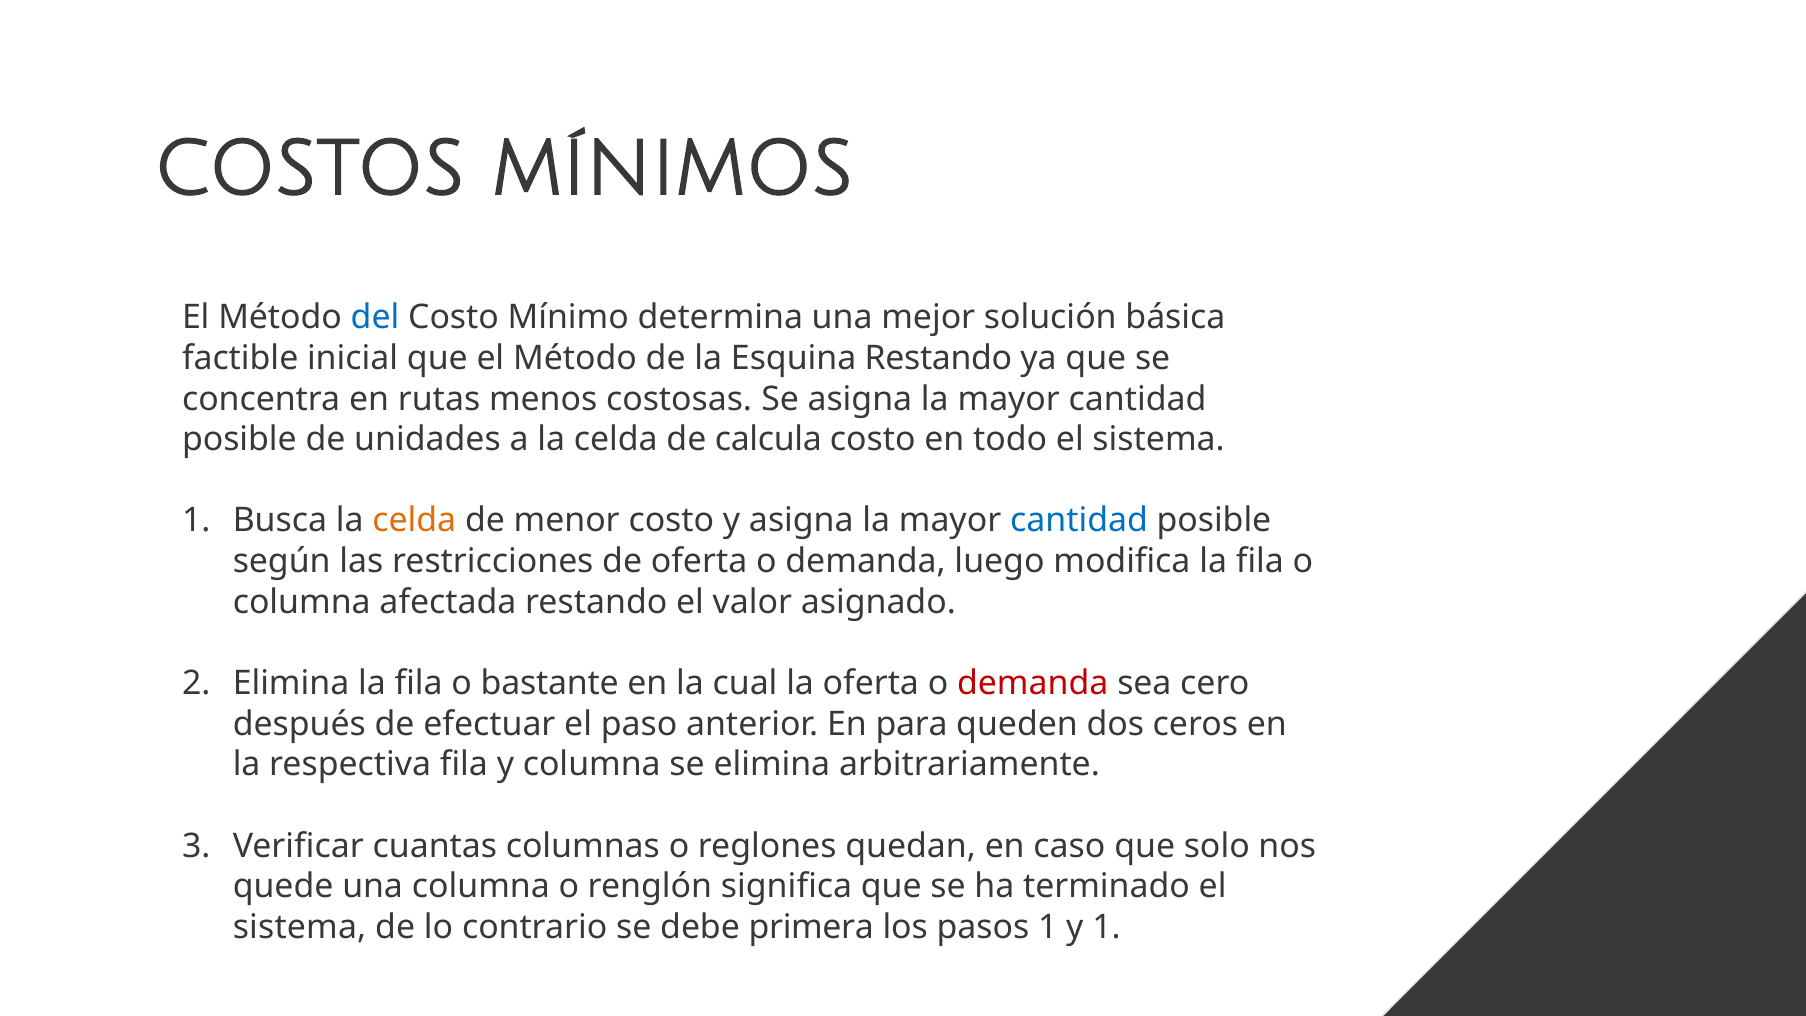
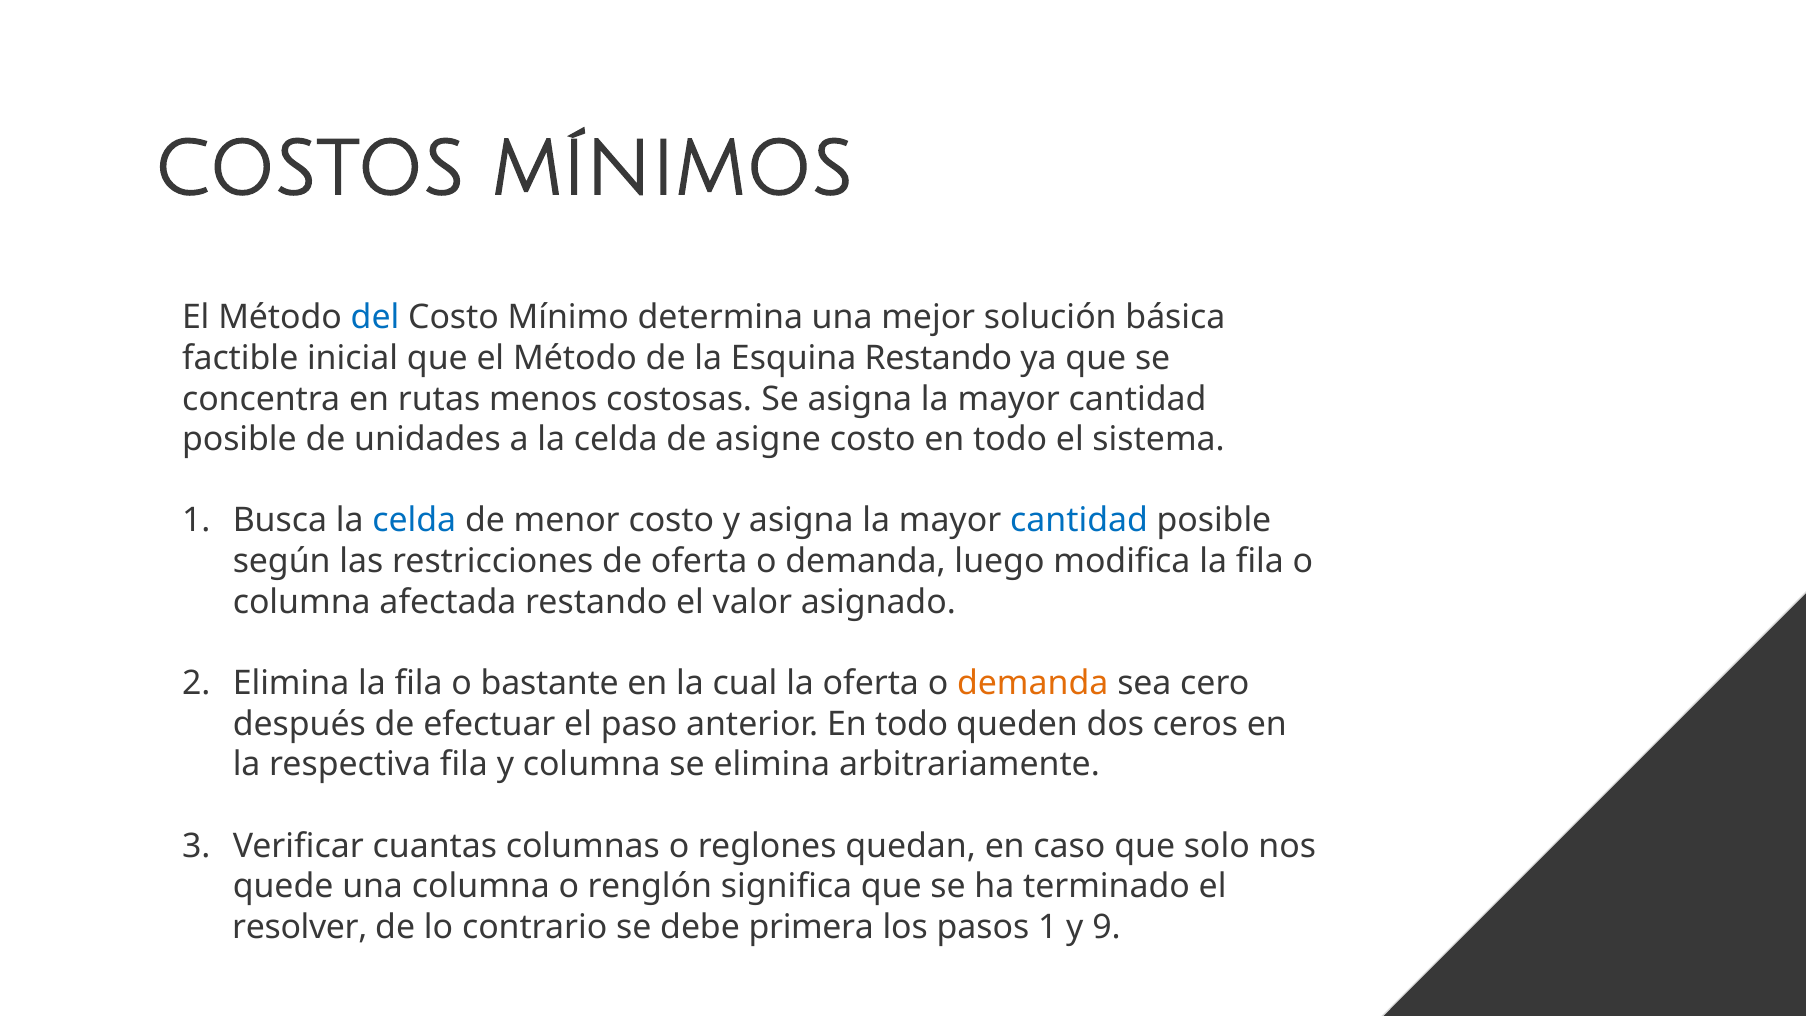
calcula: calcula -> asigne
celda at (414, 521) colour: orange -> blue
demanda at (1033, 683) colour: red -> orange
anterior En para: para -> todo
sistema at (300, 927): sistema -> resolver
y 1: 1 -> 9
